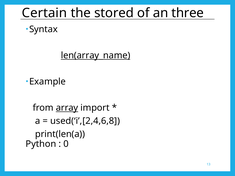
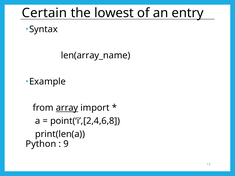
stored: stored -> lowest
three: three -> entry
len(array_name underline: present -> none
used(‘i’,[2,4,6,8: used(‘i’,[2,4,6,8 -> point(‘i’,[2,4,6,8
0: 0 -> 9
